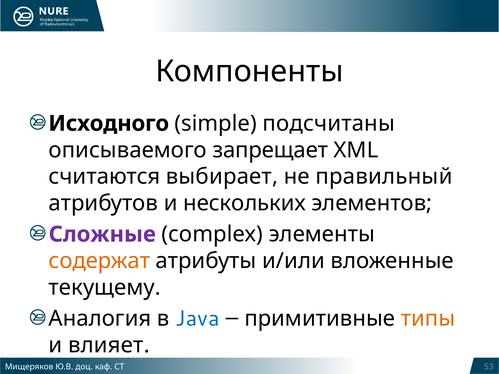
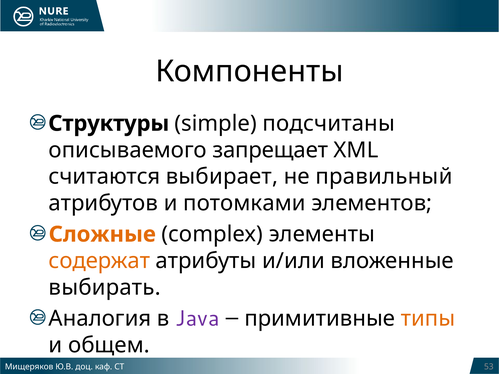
Исходного: Исходного -> Структуры
нескольких: нескольких -> потомками
Сложные colour: purple -> orange
текущему: текущему -> выбирать
Java colour: blue -> purple
влияет: влияет -> общем
